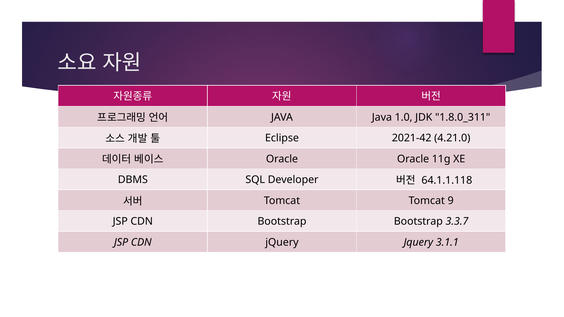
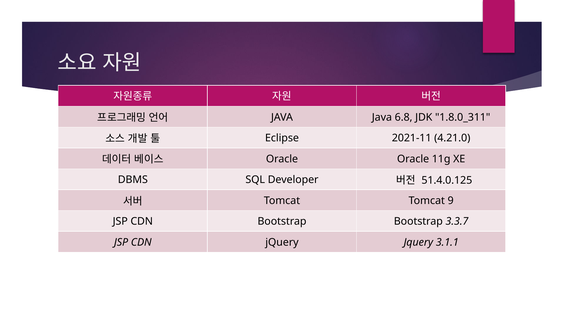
1.0: 1.0 -> 6.8
2021-42: 2021-42 -> 2021-11
64.1.1.118: 64.1.1.118 -> 51.4.0.125
